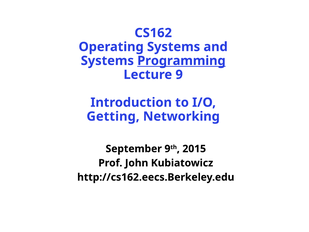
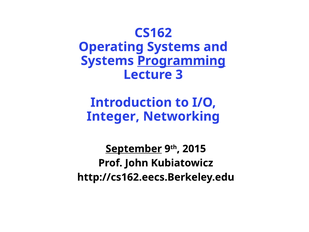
Lecture 9: 9 -> 3
Getting: Getting -> Integer
September underline: none -> present
